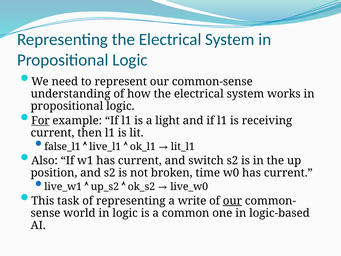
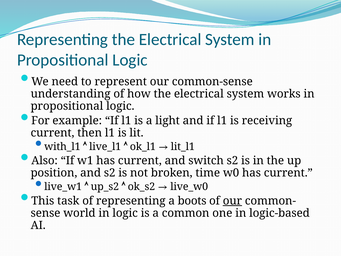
For underline: present -> none
false_l1: false_l1 -> with_l1
write: write -> boots
